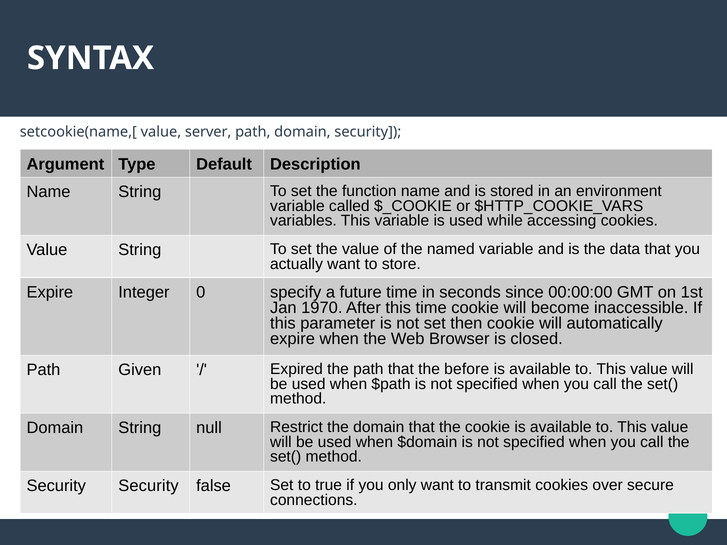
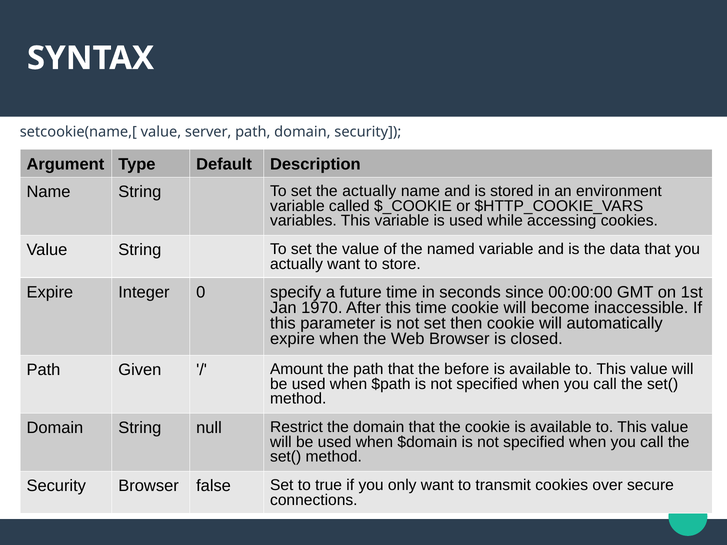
the function: function -> actually
Expired: Expired -> Amount
Security Security: Security -> Browser
